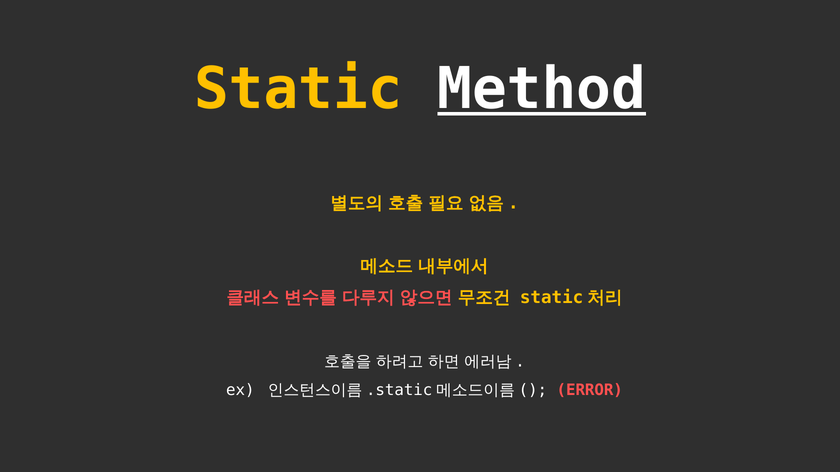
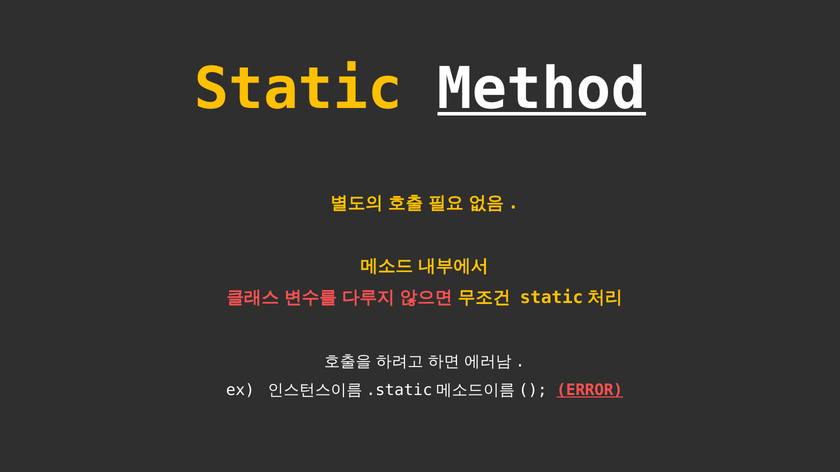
ERROR underline: none -> present
